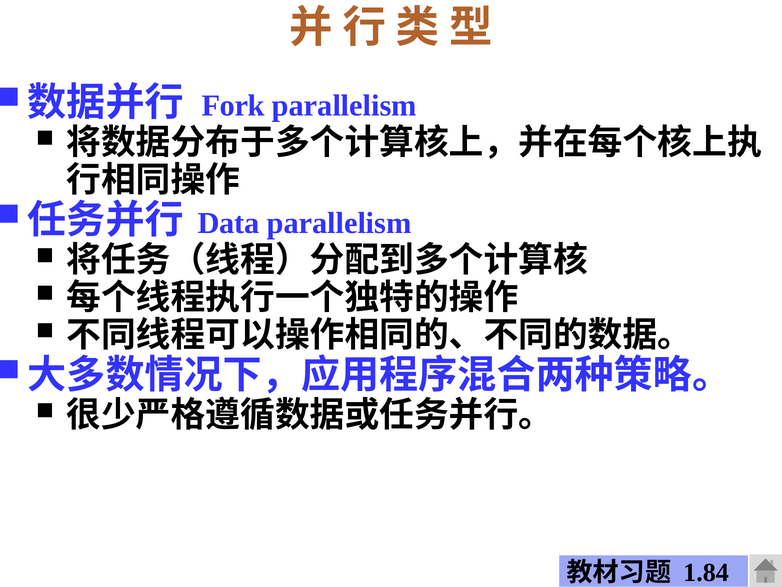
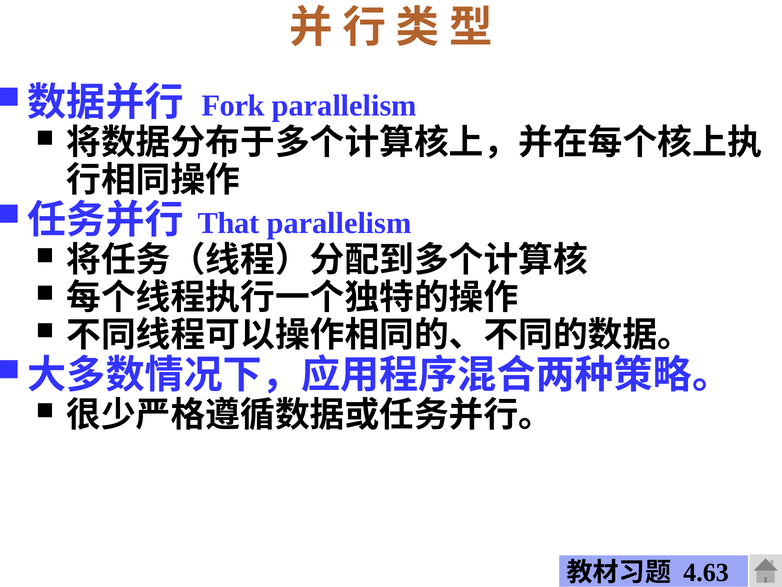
Data: Data -> That
1.84: 1.84 -> 4.63
